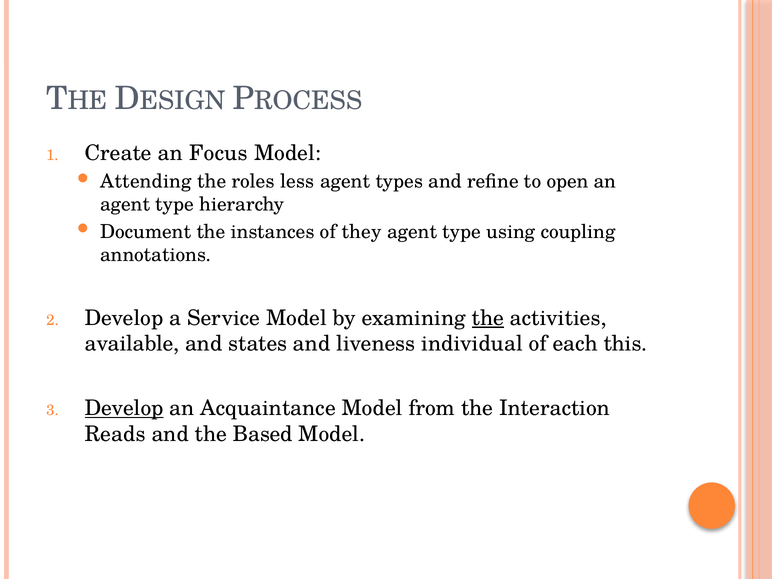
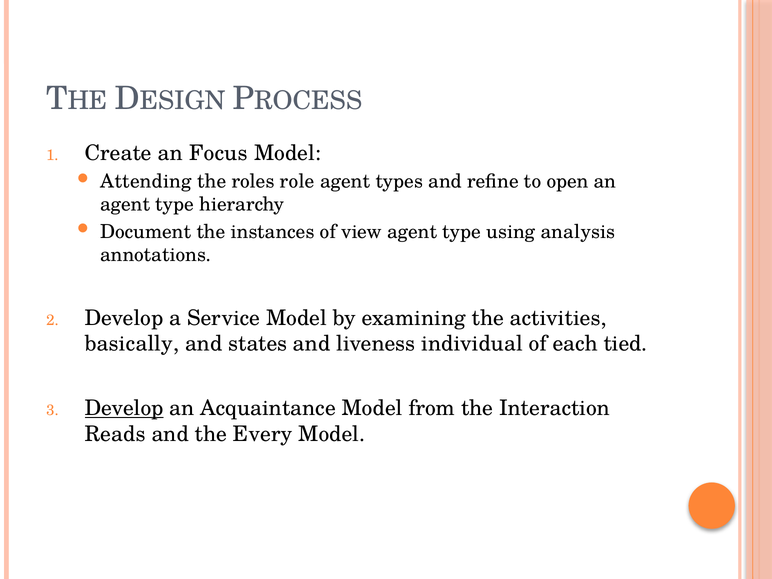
less: less -> role
they: they -> view
coupling: coupling -> analysis
the at (488, 318) underline: present -> none
available: available -> basically
this: this -> tied
Based: Based -> Every
